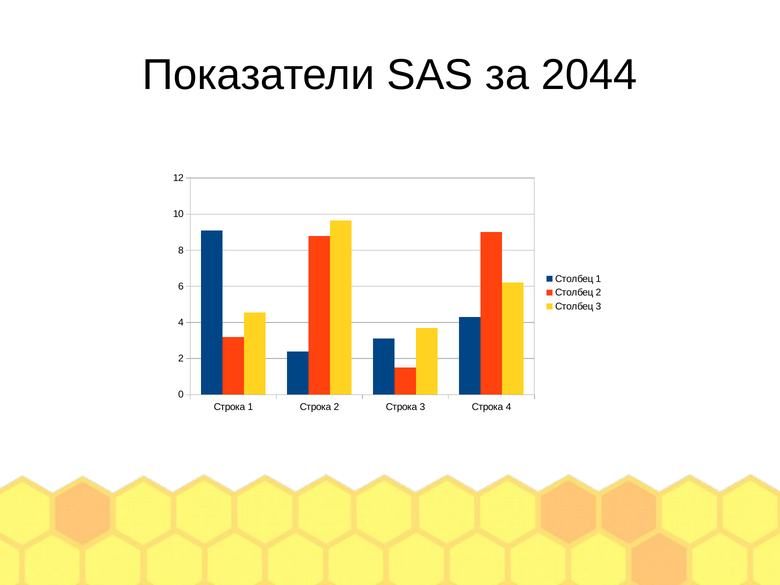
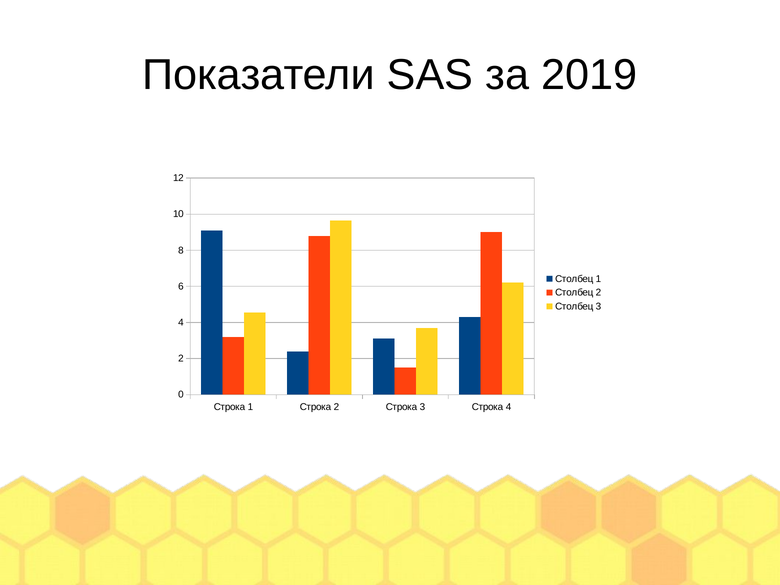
2044: 2044 -> 2019
